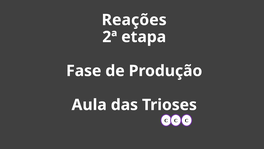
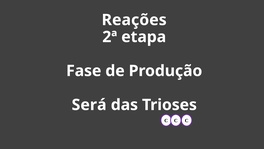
Aula: Aula -> Será
